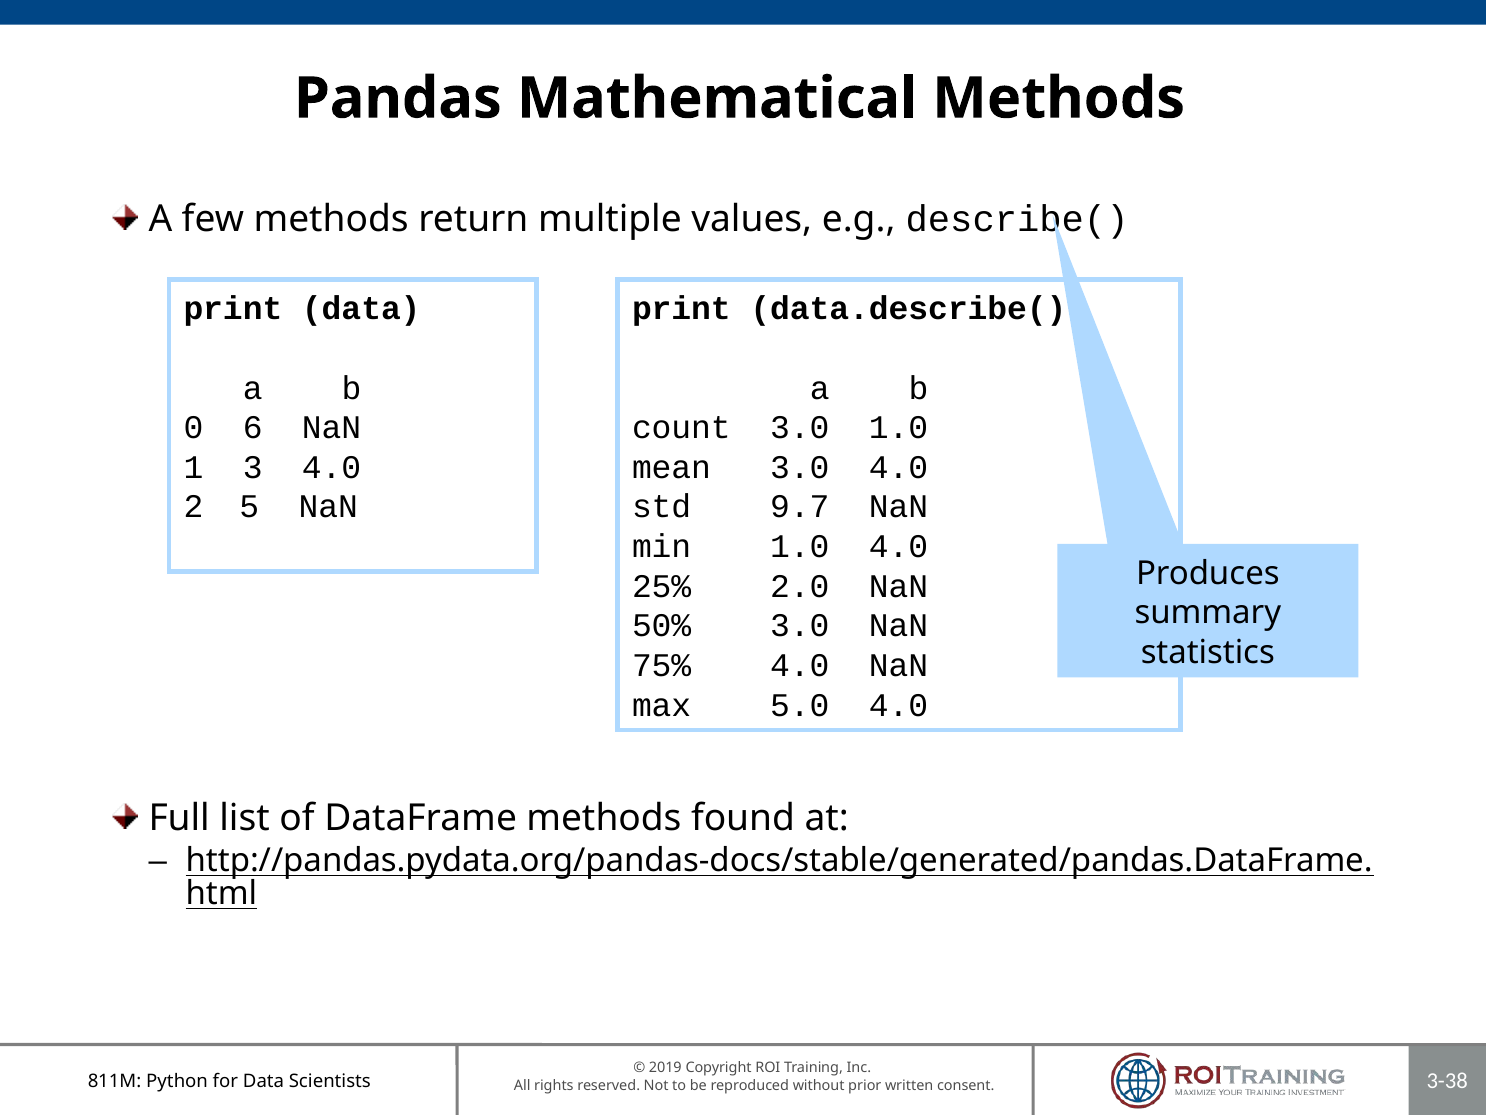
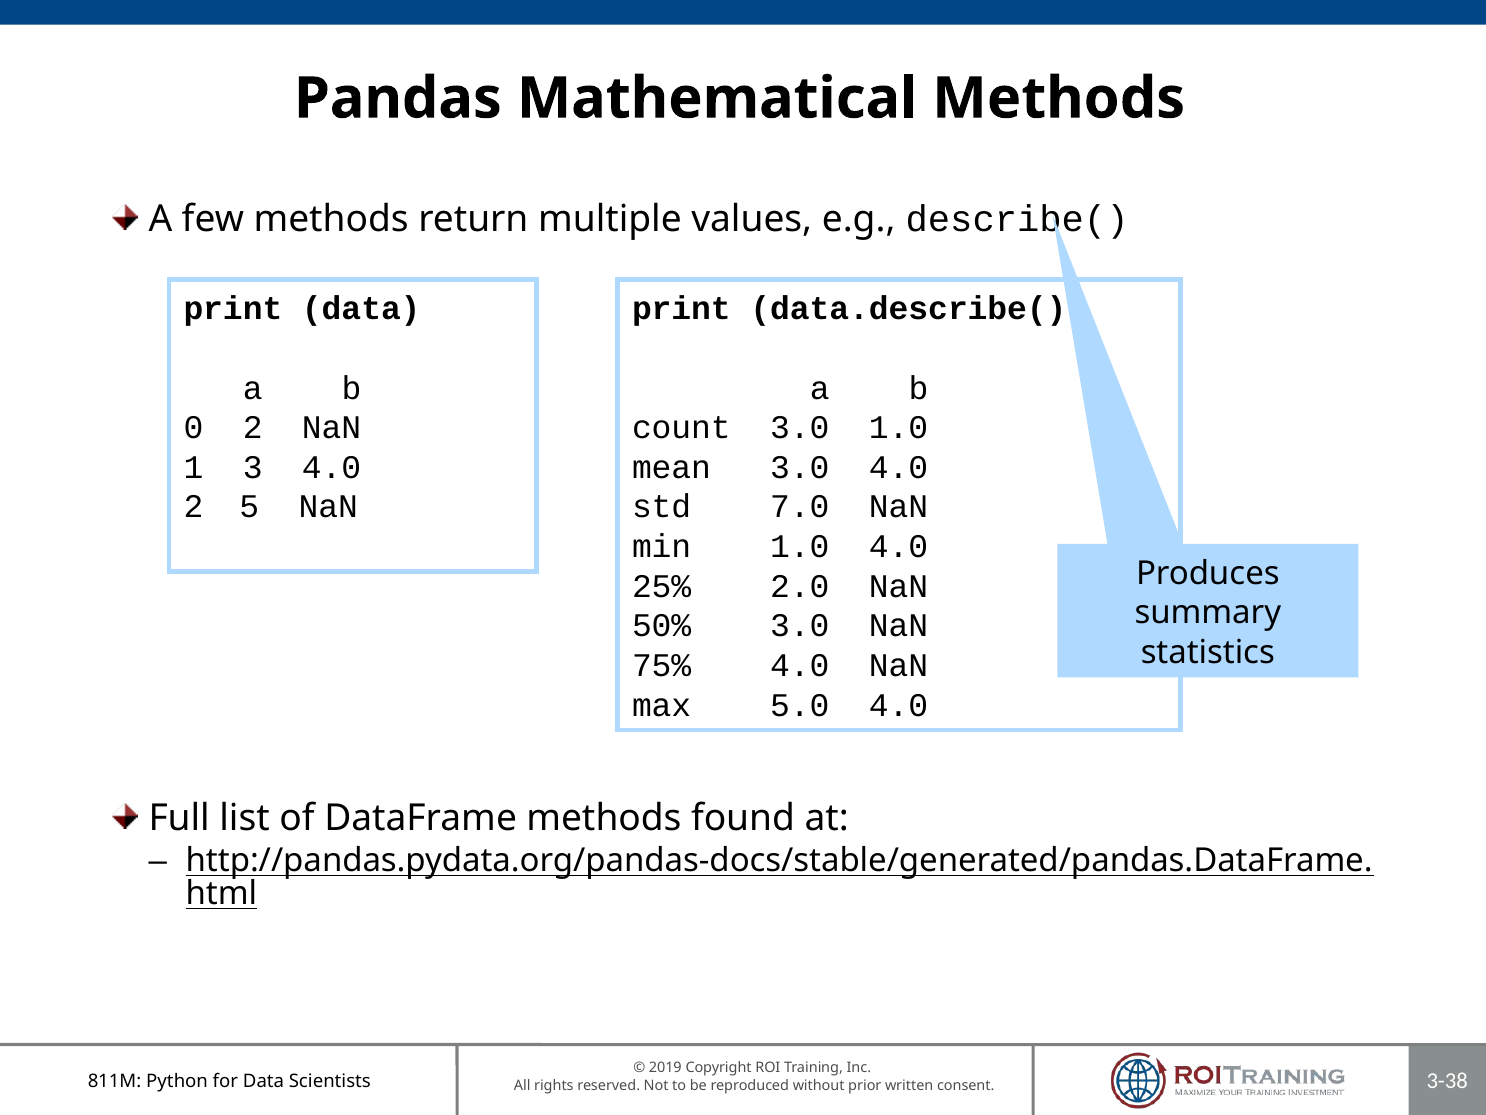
0 6: 6 -> 2
9.7: 9.7 -> 7.0
